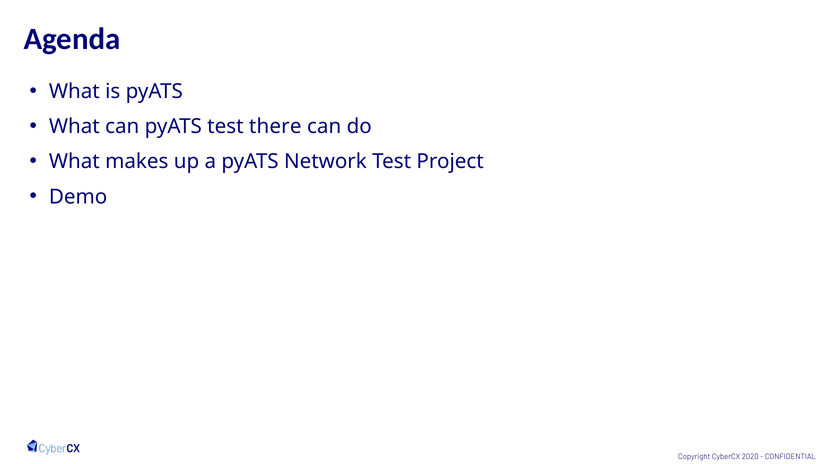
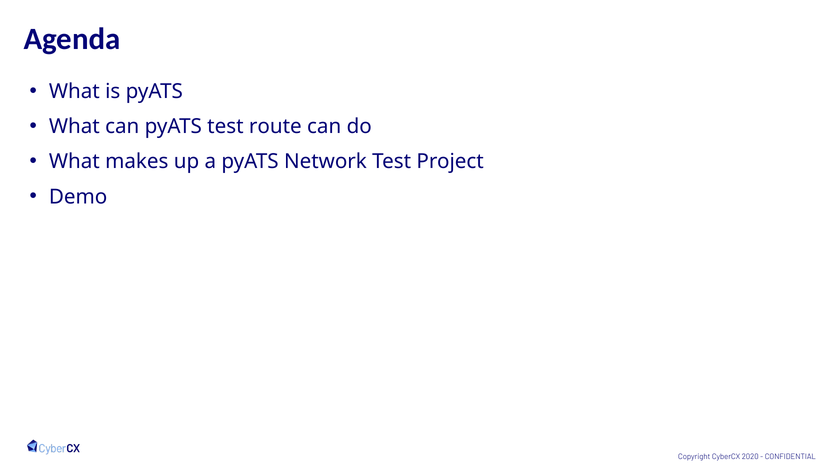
there: there -> route
